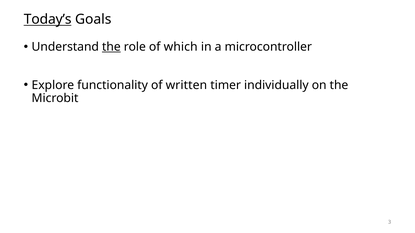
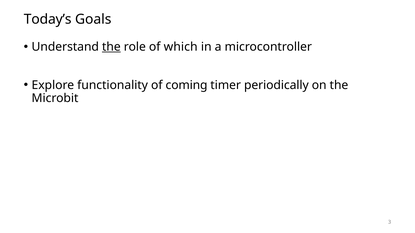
Today’s underline: present -> none
written: written -> coming
individually: individually -> periodically
